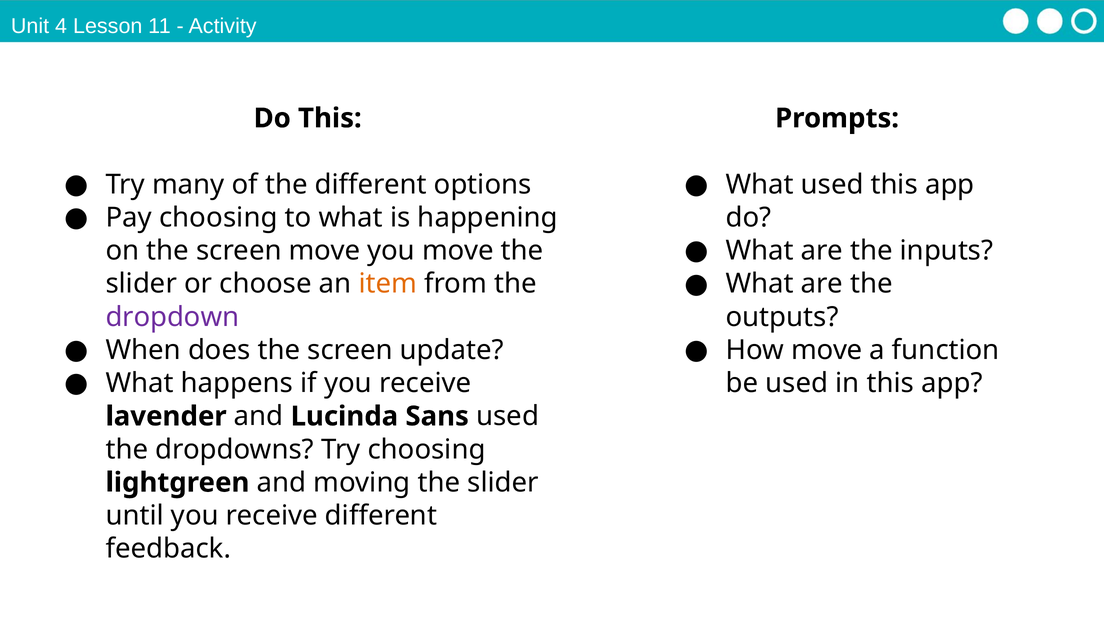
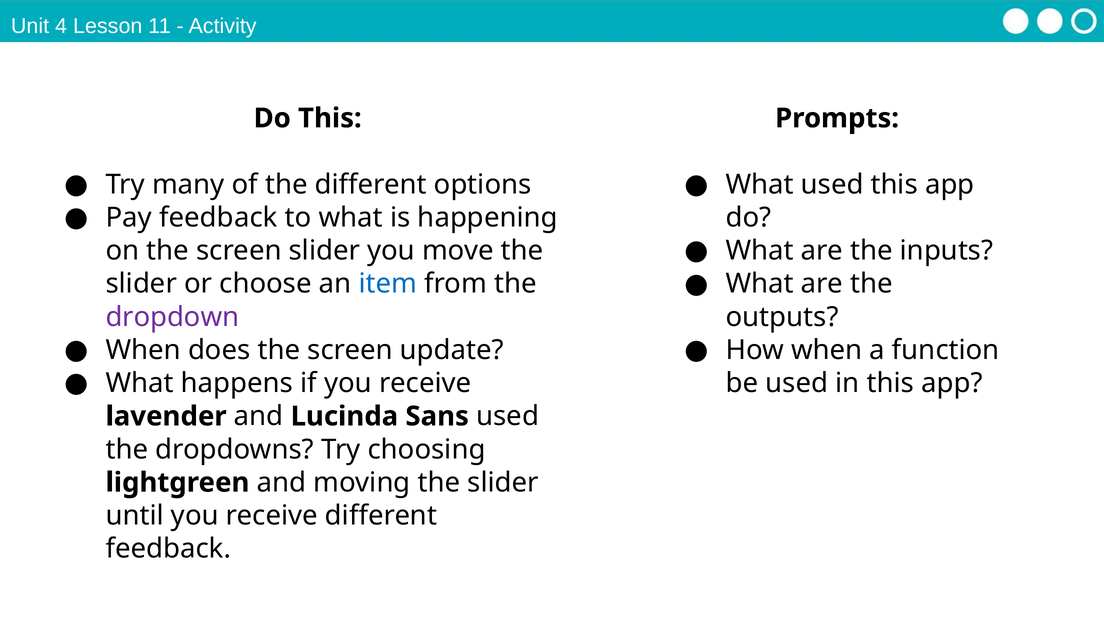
Pay choosing: choosing -> feedback
screen move: move -> slider
item colour: orange -> blue
How move: move -> when
